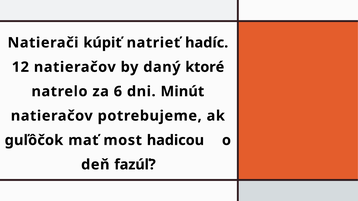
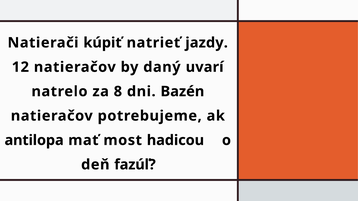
hadíc: hadíc -> jazdy
ktoré: ktoré -> uvarí
6: 6 -> 8
Minút: Minút -> Bazén
guľôčok: guľôčok -> antilopa
